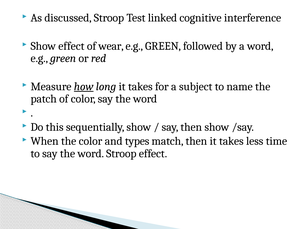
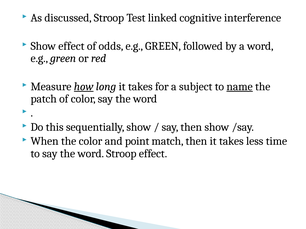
wear: wear -> odds
name underline: none -> present
types: types -> point
